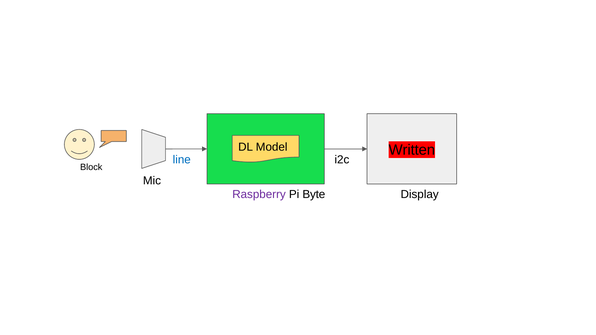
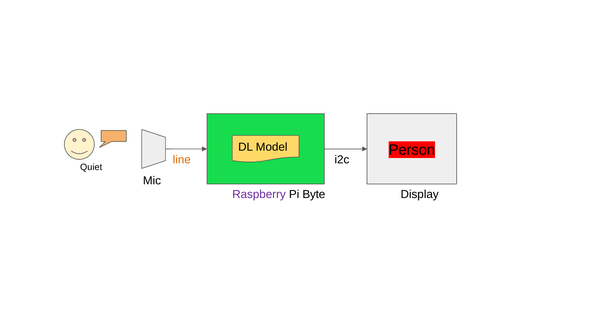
Written: Written -> Person
line colour: blue -> orange
Block: Block -> Quiet
